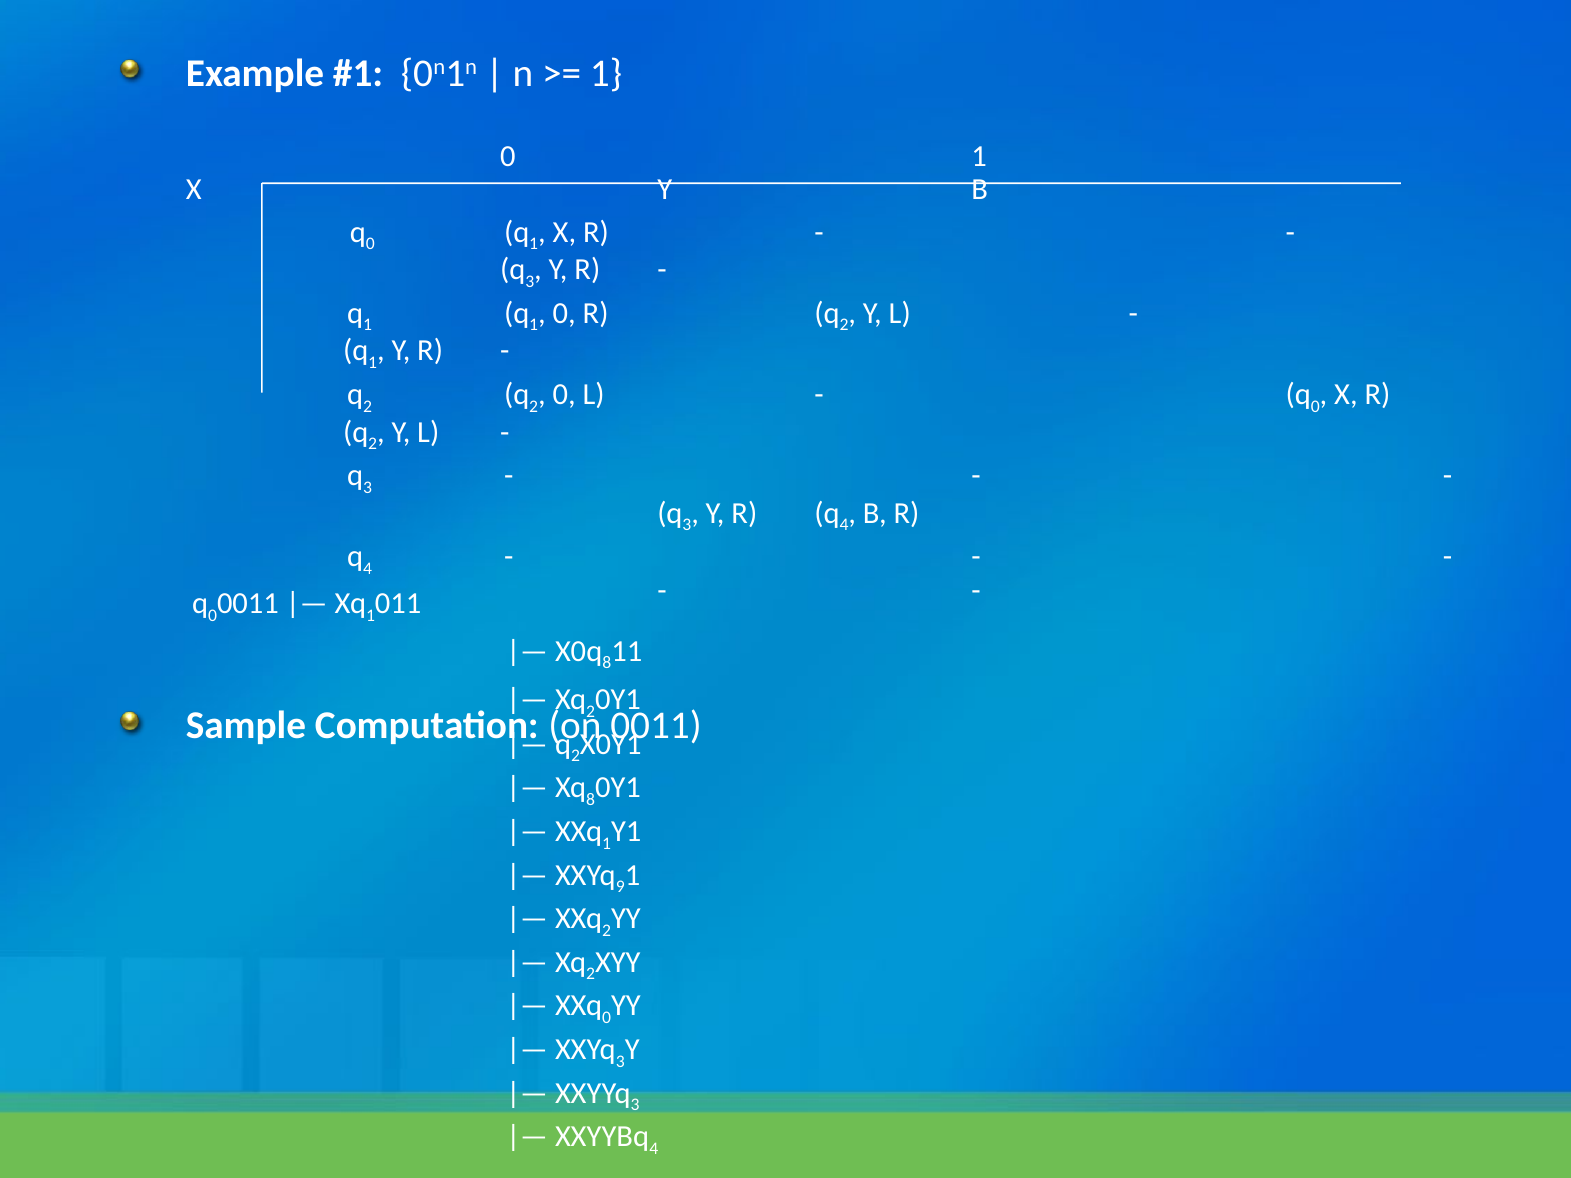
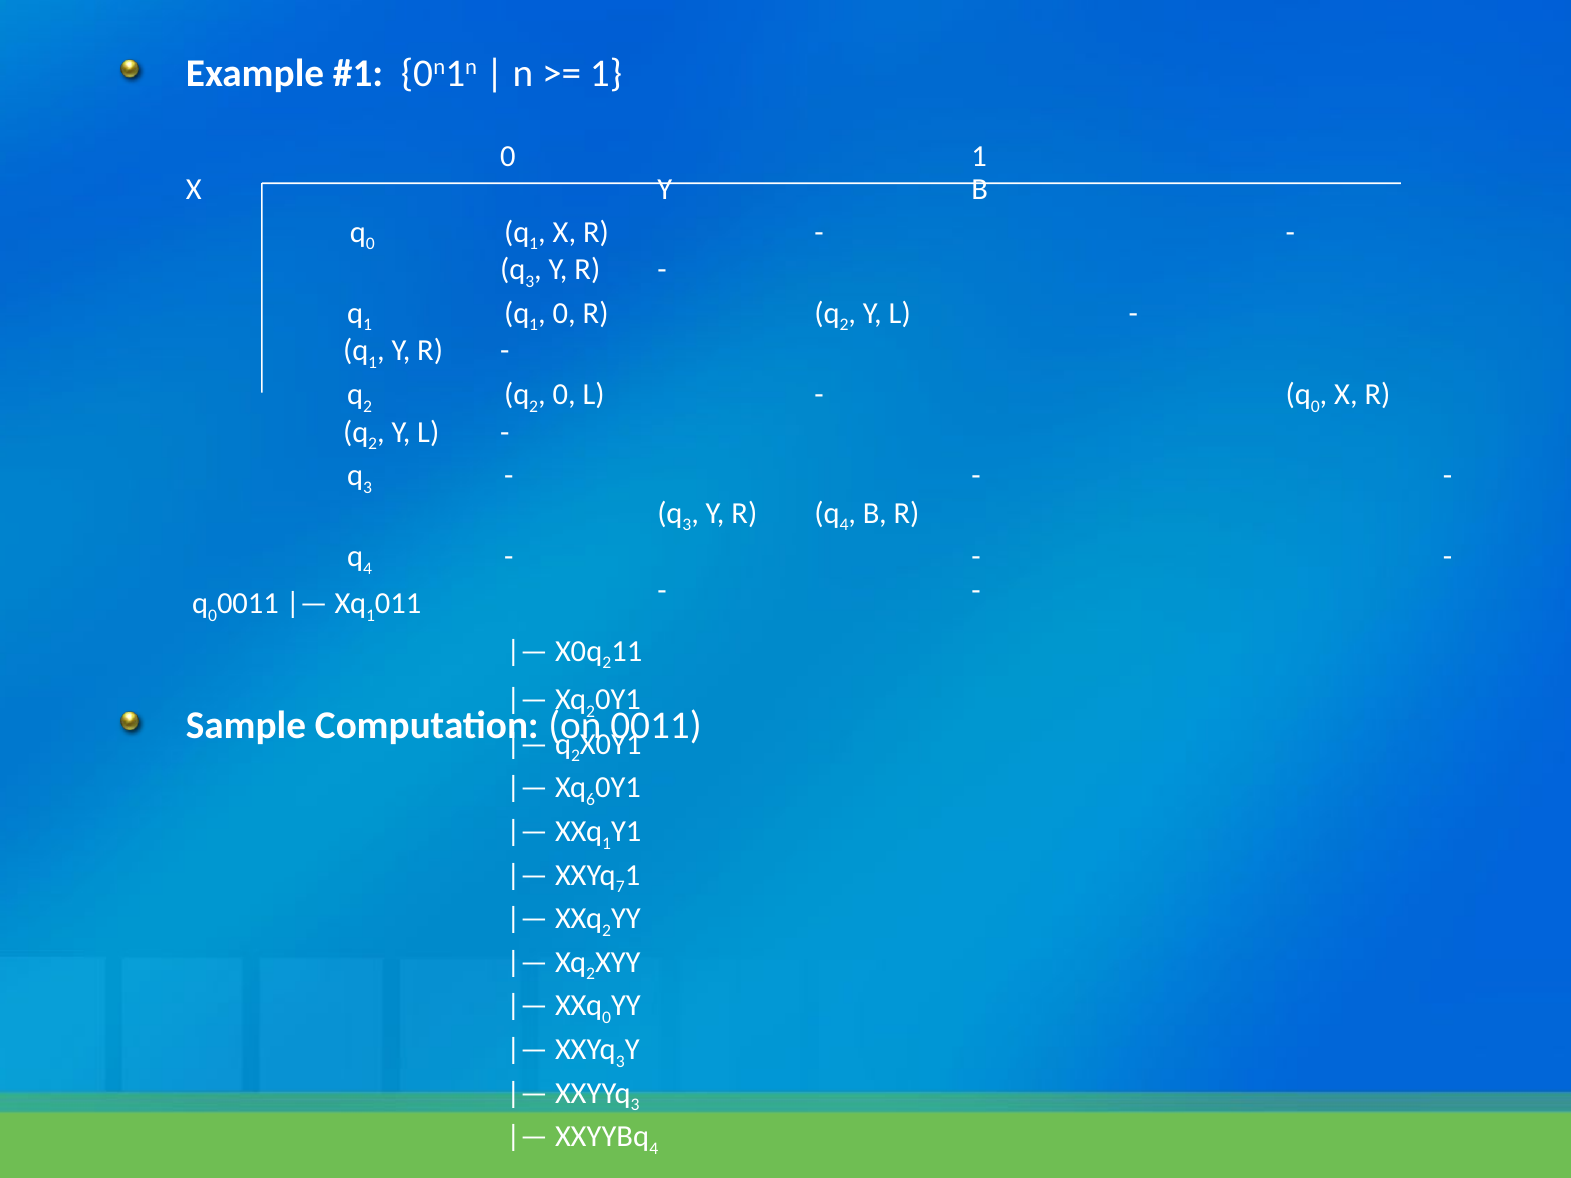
8 at (607, 663): 8 -> 2
8 at (591, 800): 8 -> 6
9: 9 -> 7
